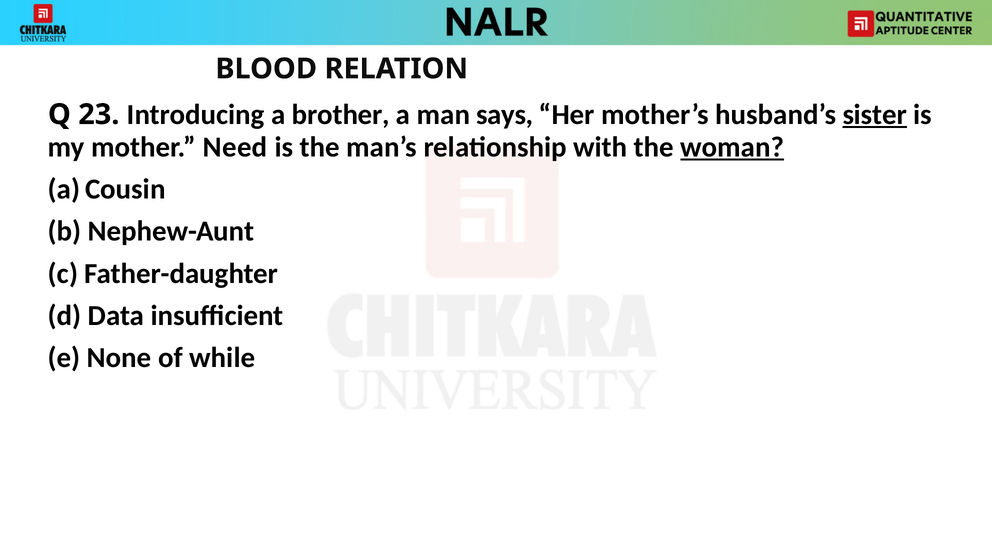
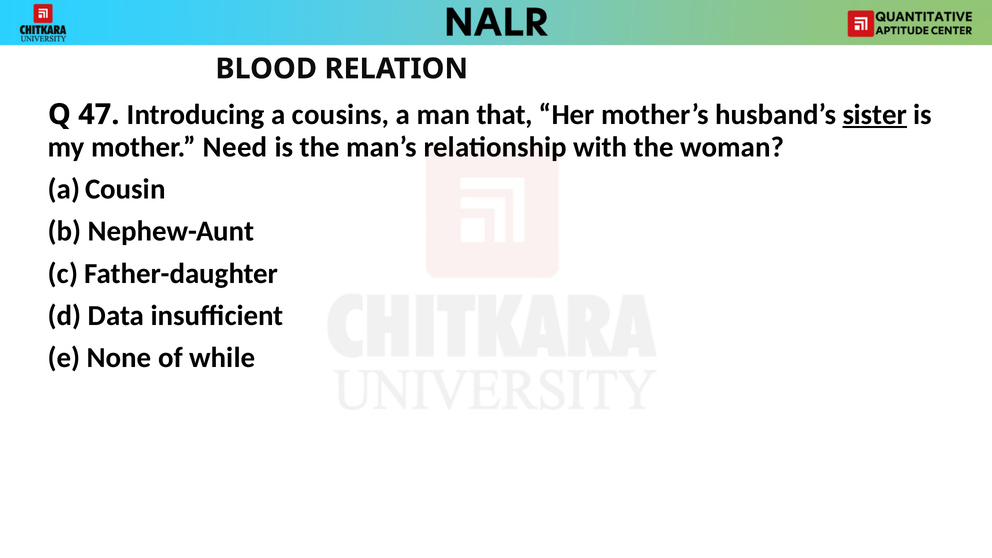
23: 23 -> 47
brother: brother -> cousins
says: says -> that
woman underline: present -> none
